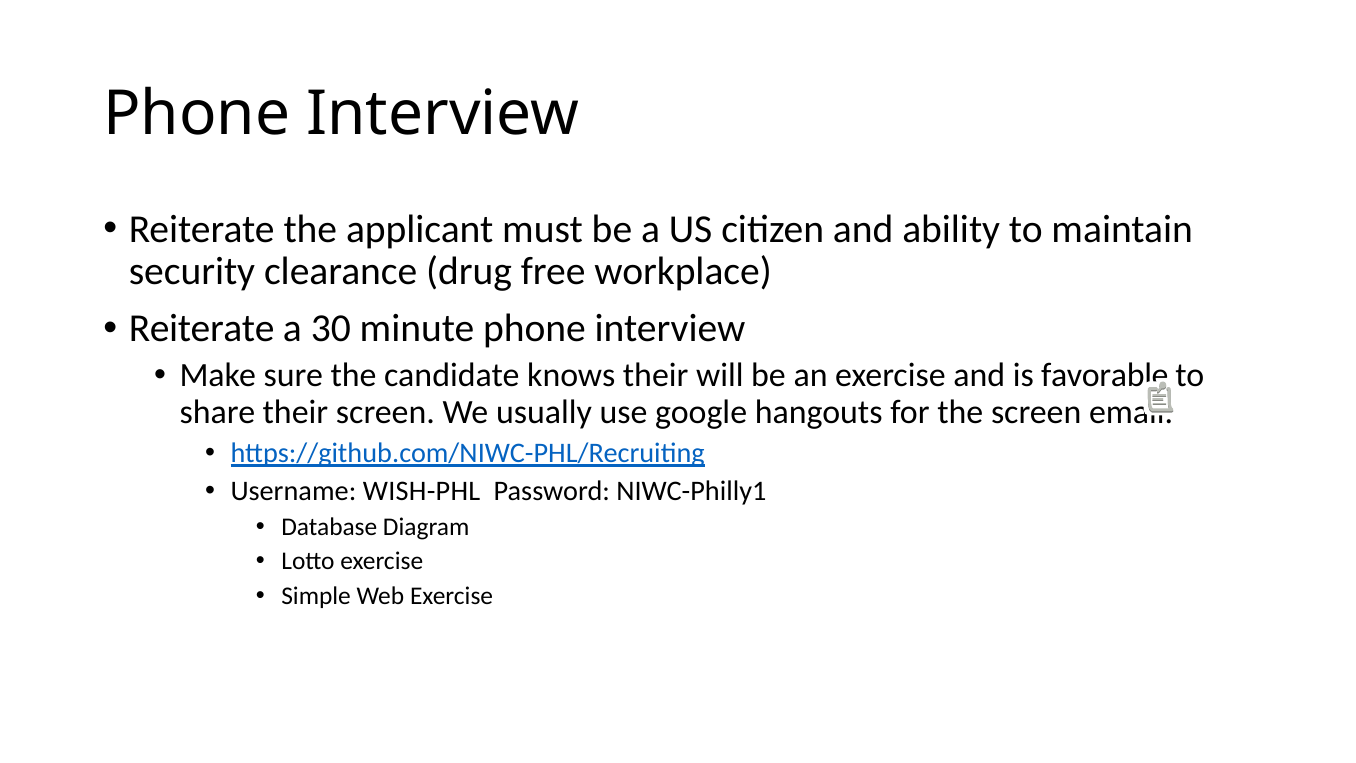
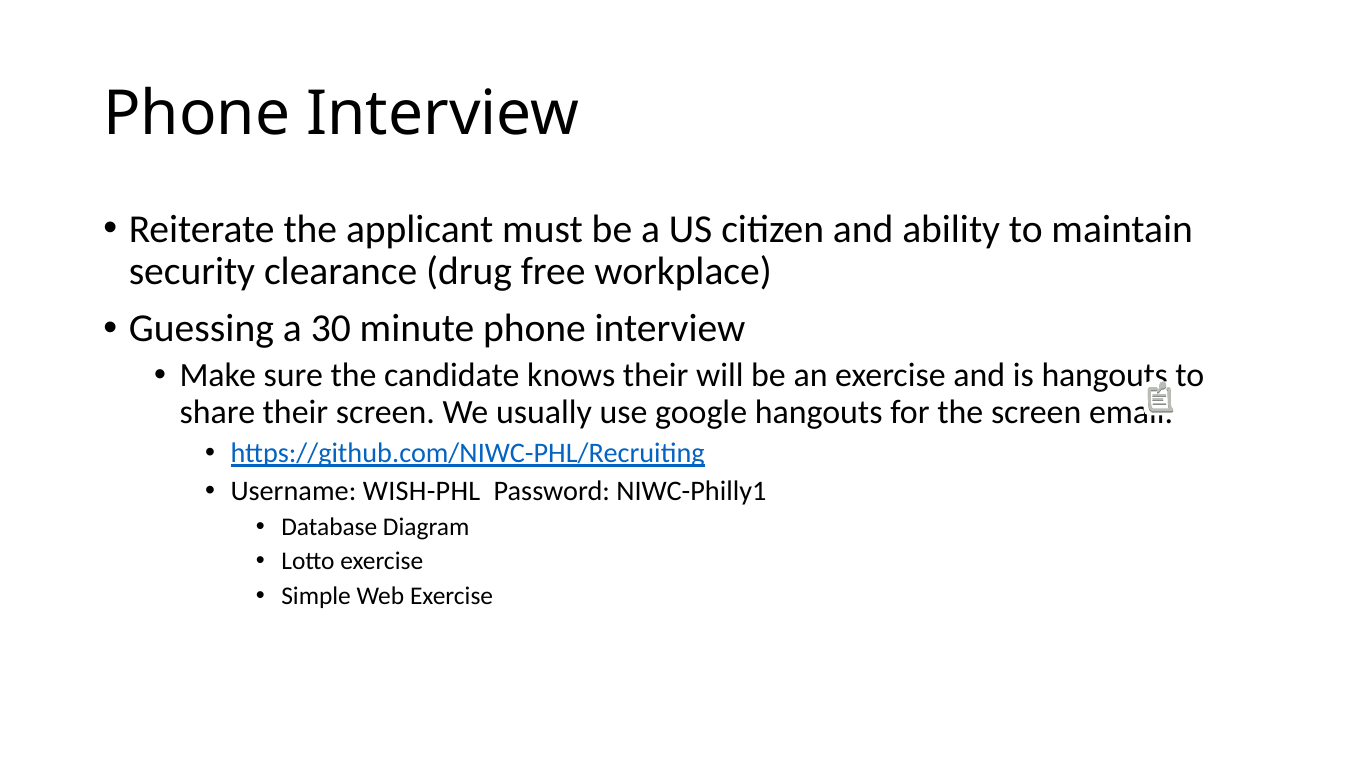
Reiterate at (202, 329): Reiterate -> Guessing
is favorable: favorable -> hangouts
